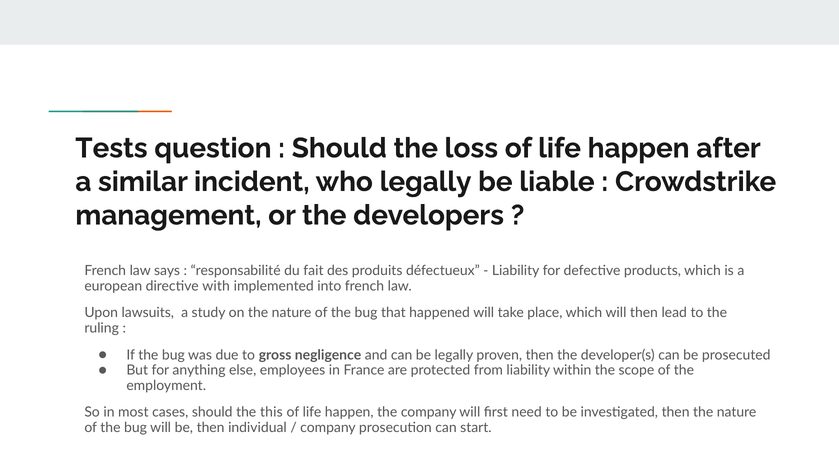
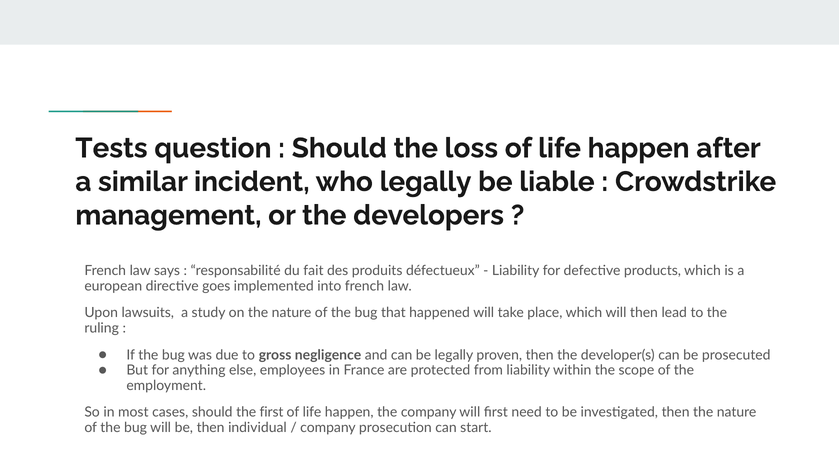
with: with -> goes
the this: this -> first
